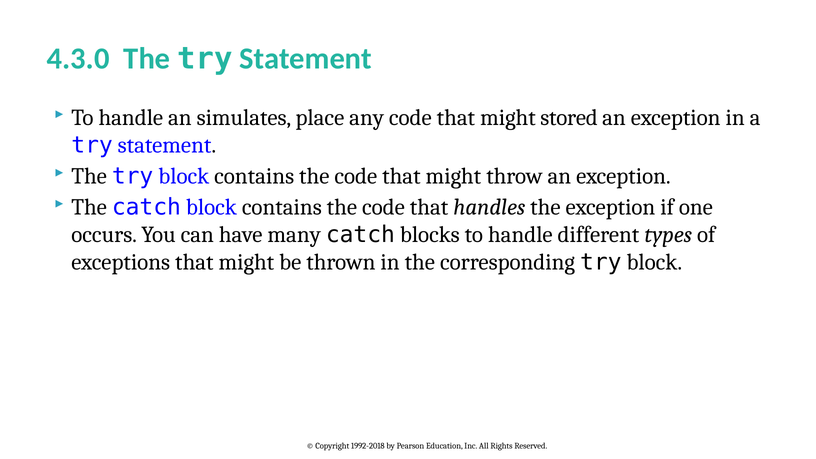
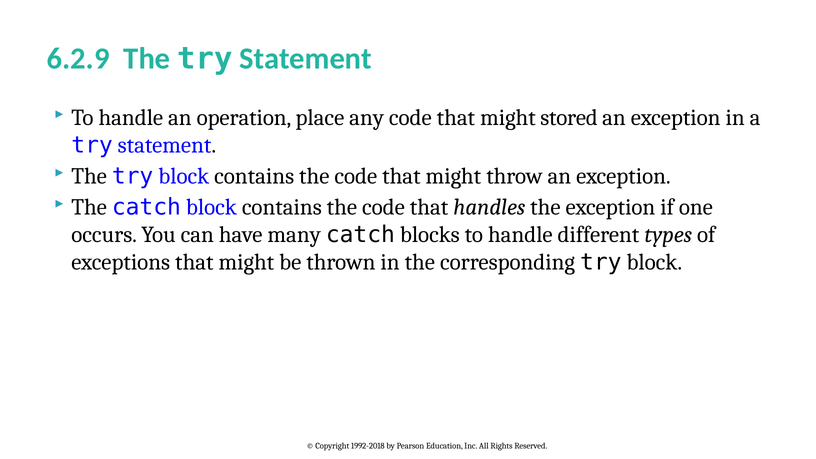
4.3.0: 4.3.0 -> 6.2.9
simulates: simulates -> operation
